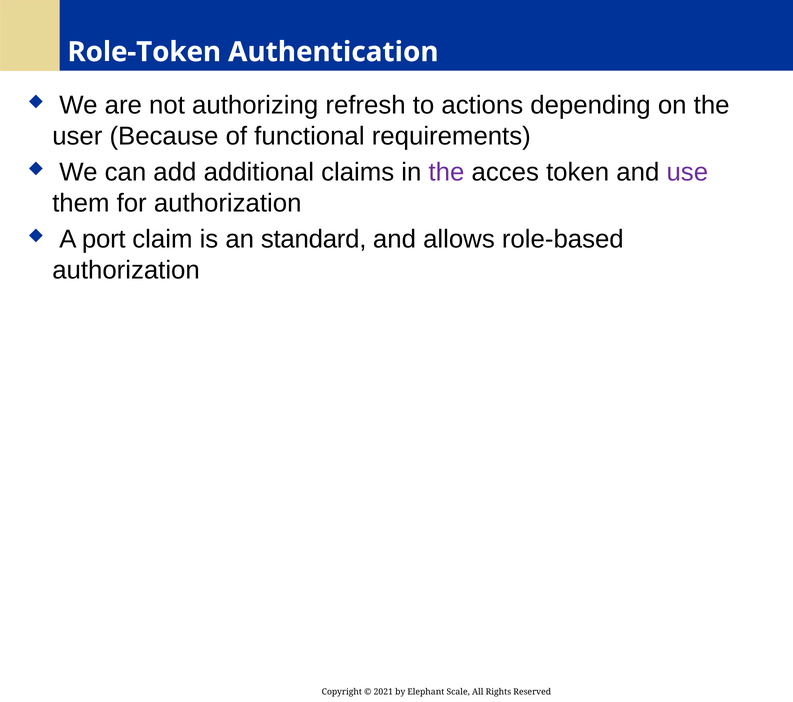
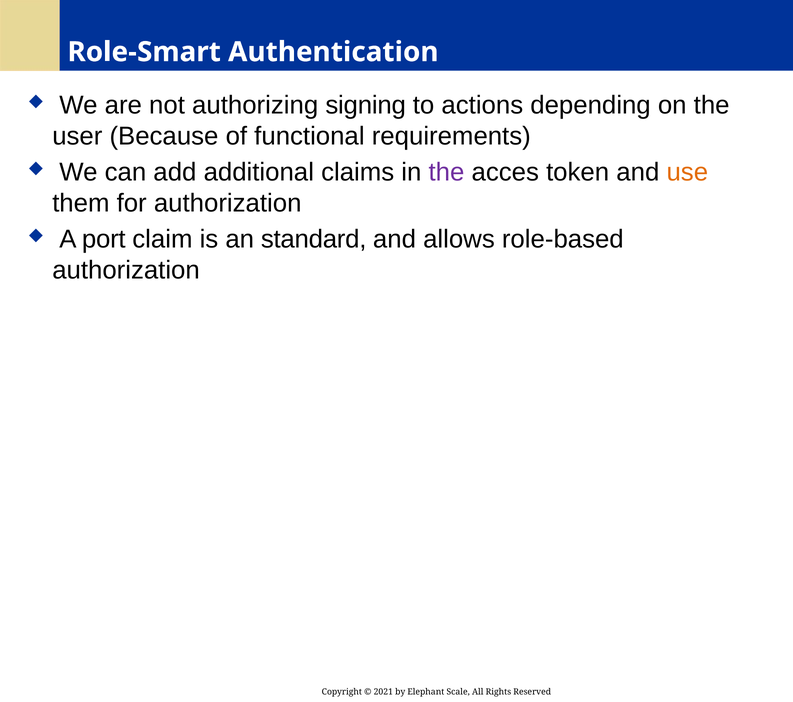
Role-Token: Role-Token -> Role-Smart
refresh: refresh -> signing
use colour: purple -> orange
